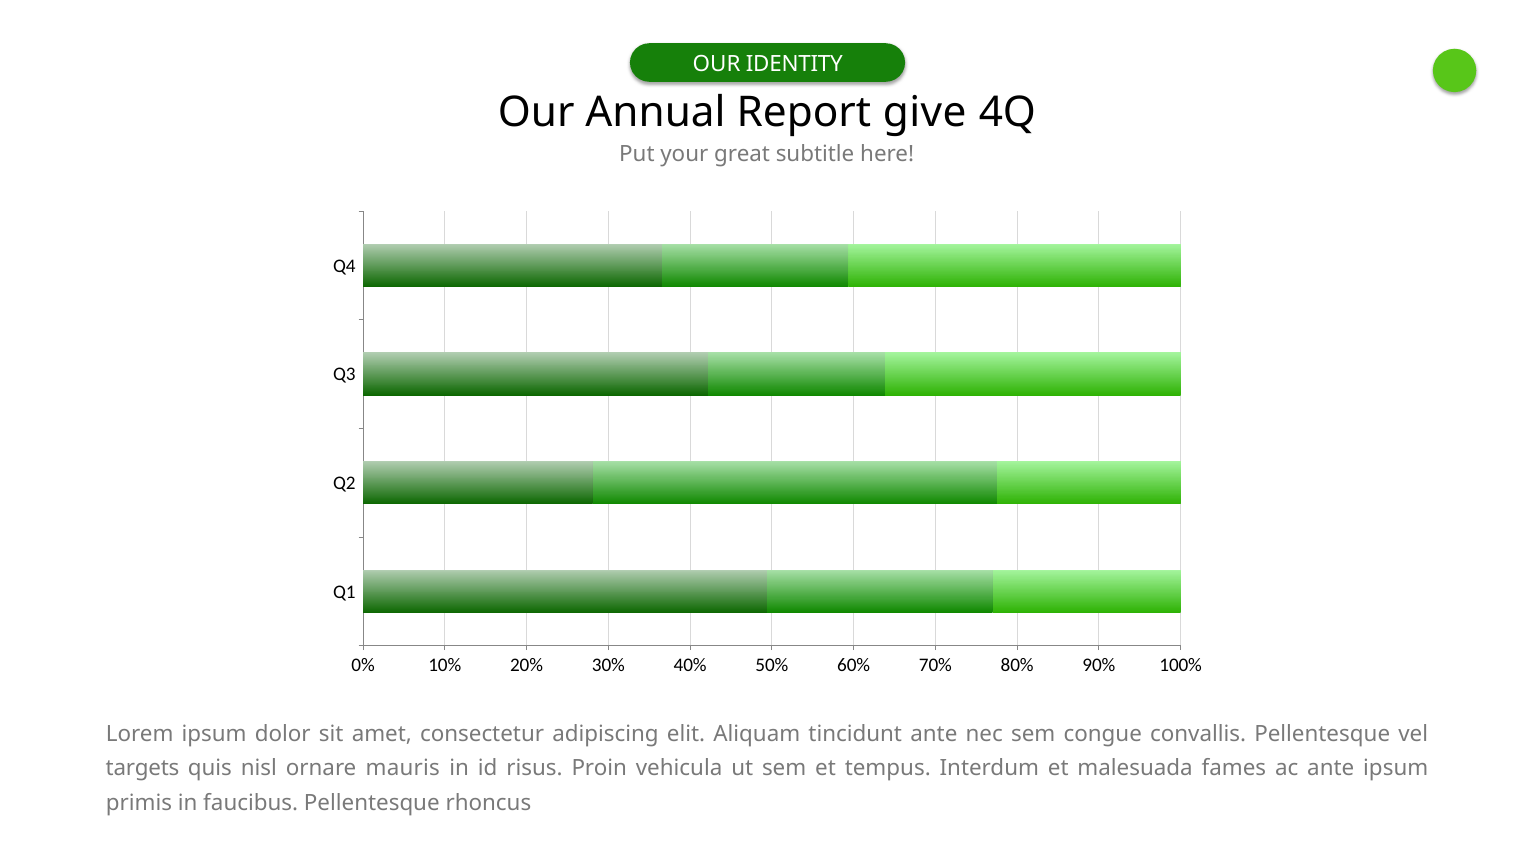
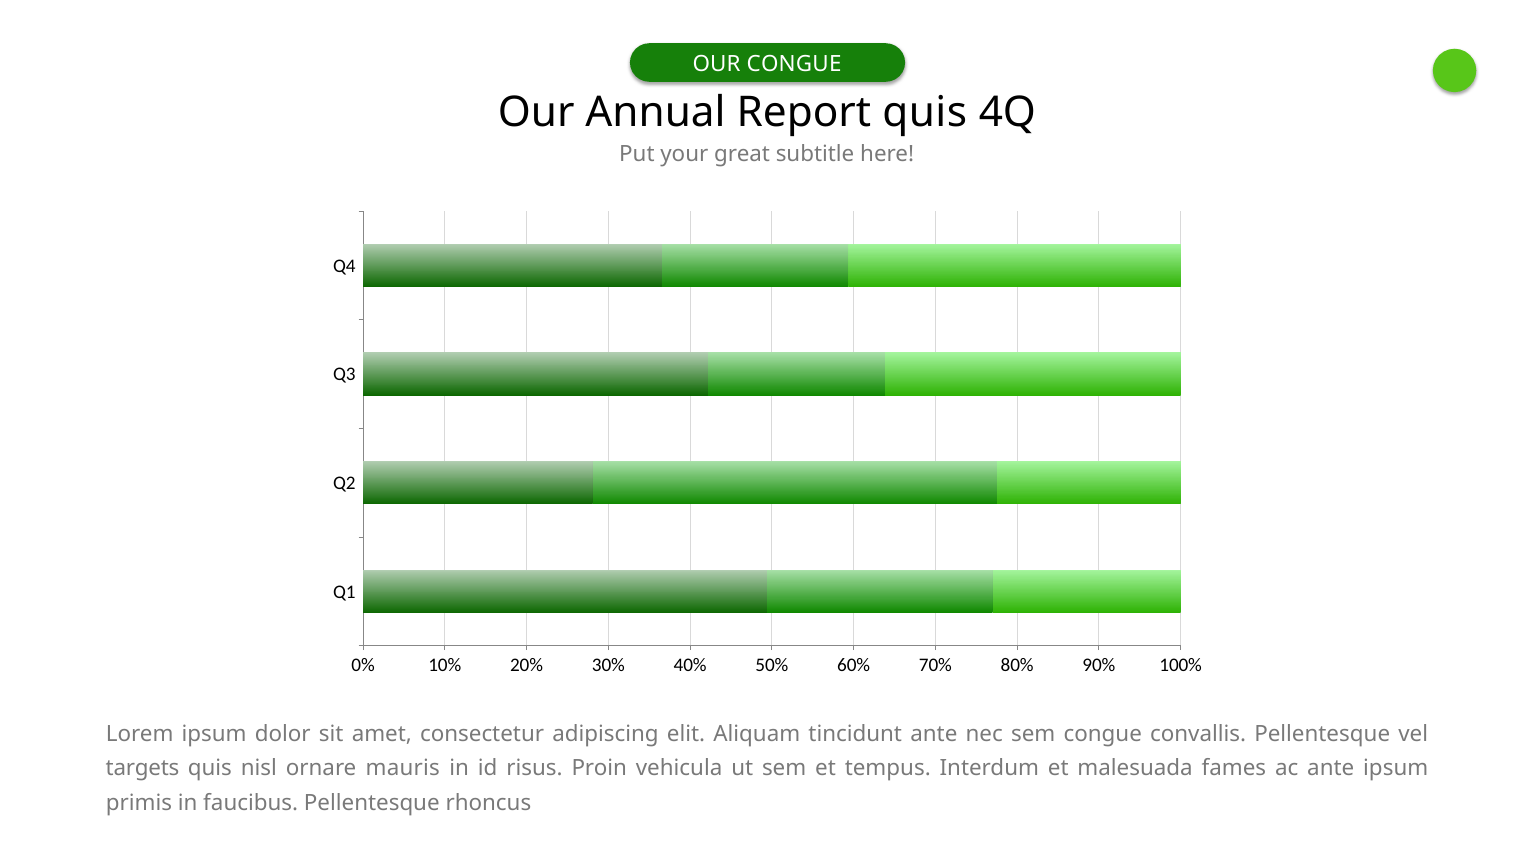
OUR IDENTITY: IDENTITY -> CONGUE
Report give: give -> quis
